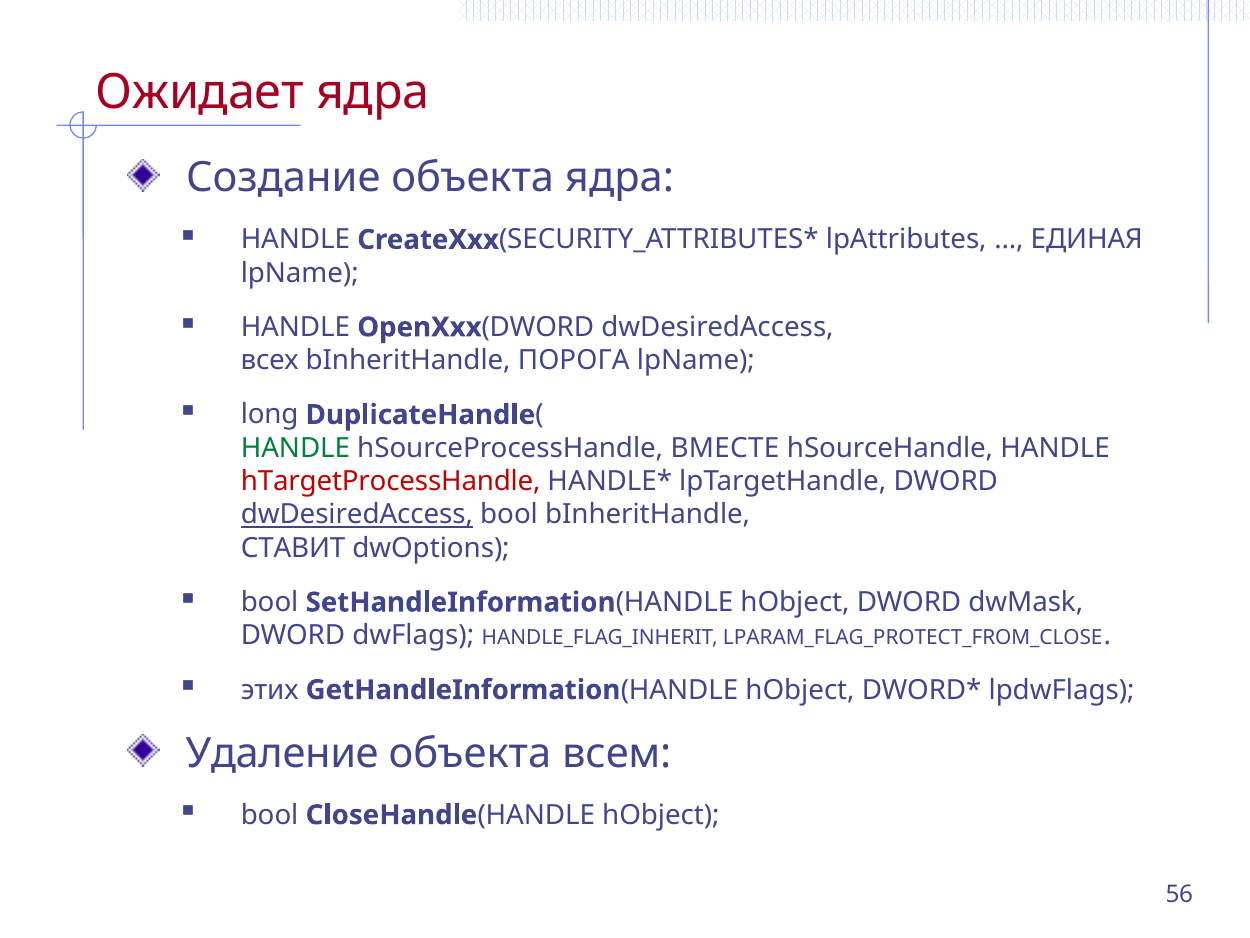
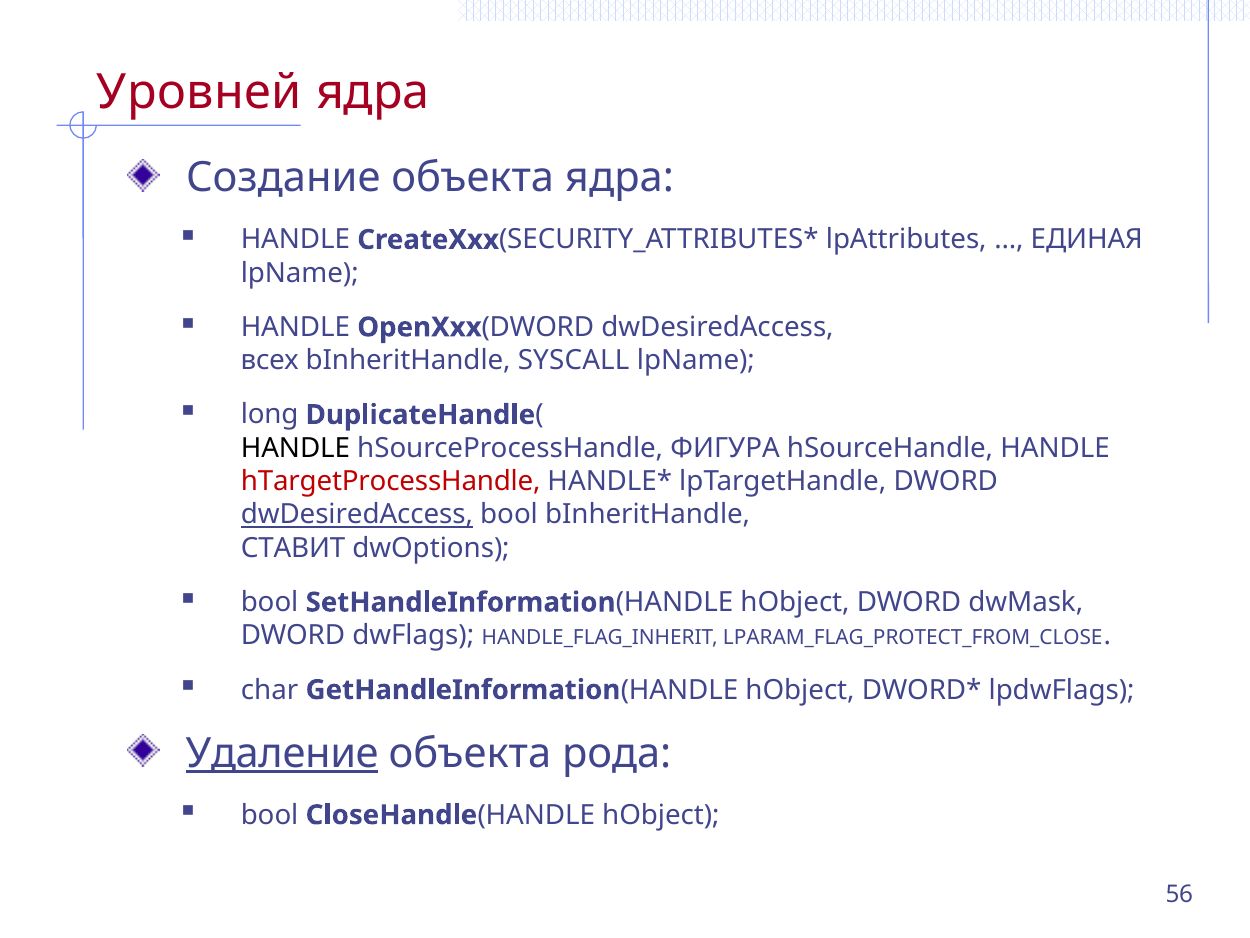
Ожидает: Ожидает -> Уровней
ПОРОГА: ПОРОГА -> SYSCALL
HANDLE at (295, 448) colour: green -> black
ВМЕСТЕ: ВМЕСТЕ -> ФИГУРА
этих: этих -> char
Удаление underline: none -> present
всем: всем -> рода
